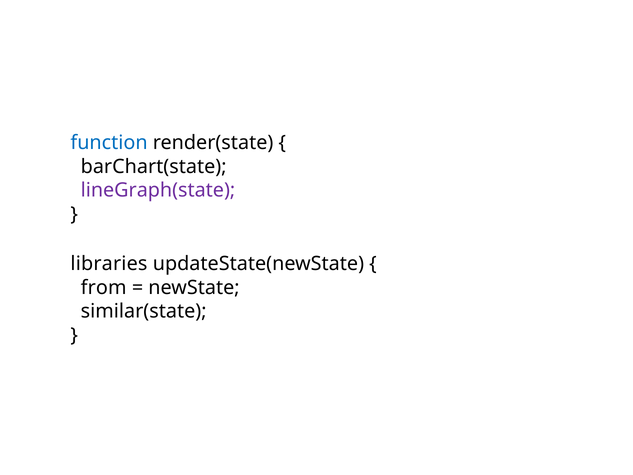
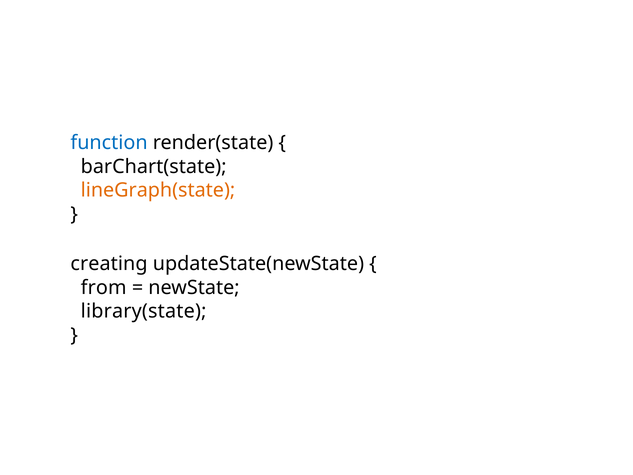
lineGraph(state colour: purple -> orange
libraries: libraries -> creating
similar(state: similar(state -> library(state
